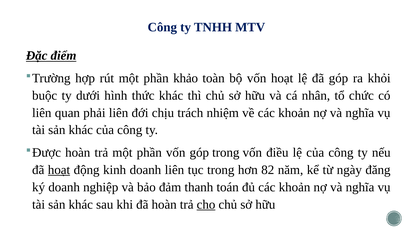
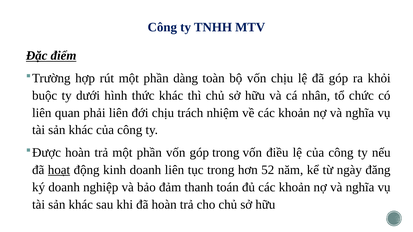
khảo: khảo -> dàng
vốn hoạt: hoạt -> chịu
82: 82 -> 52
cho underline: present -> none
